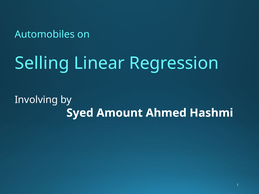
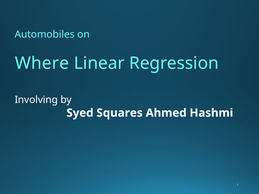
Selling: Selling -> Where
Amount: Amount -> Squares
